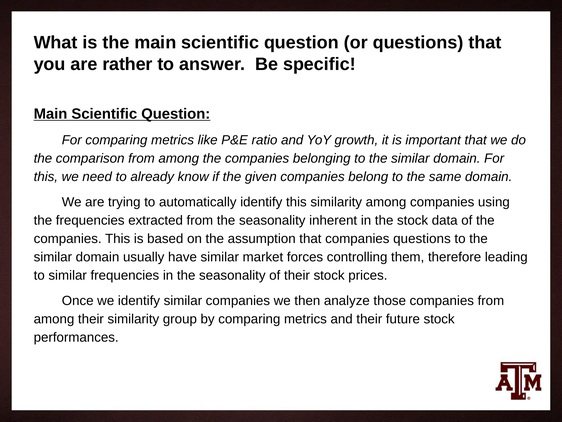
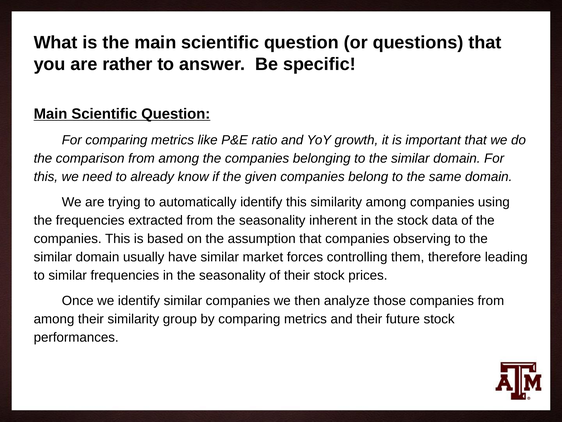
companies questions: questions -> observing
